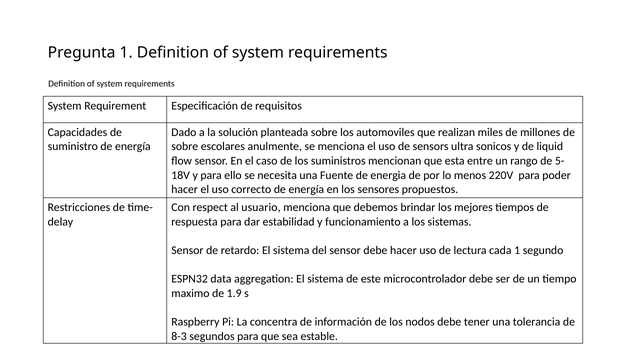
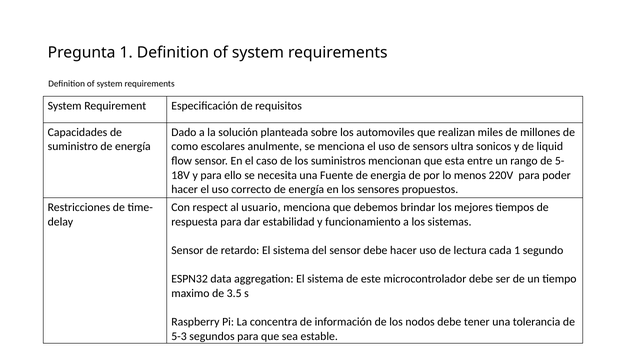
sobre at (185, 147): sobre -> como
1.9: 1.9 -> 3.5
8-3: 8-3 -> 5-3
